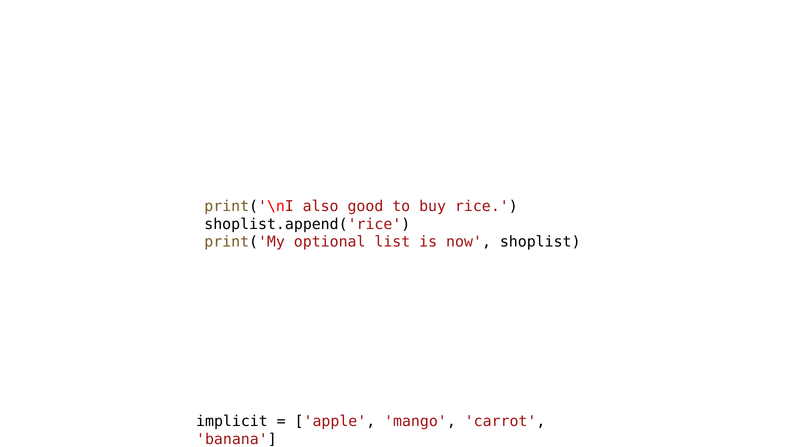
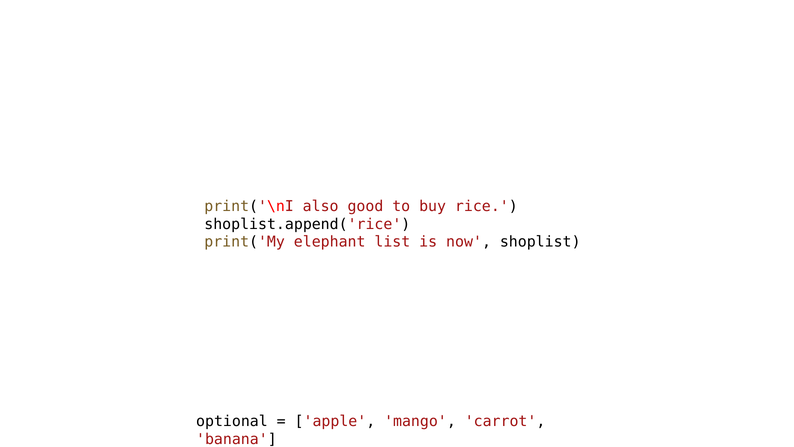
optional: optional -> elephant
implicit: implicit -> optional
